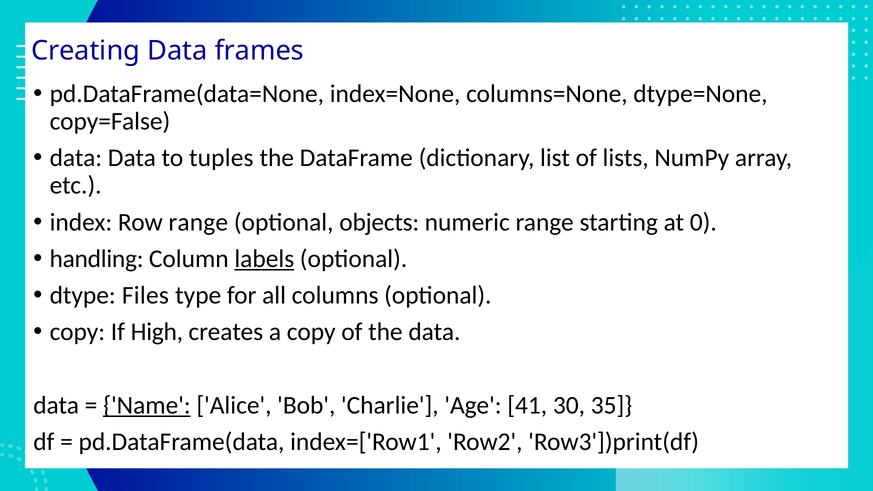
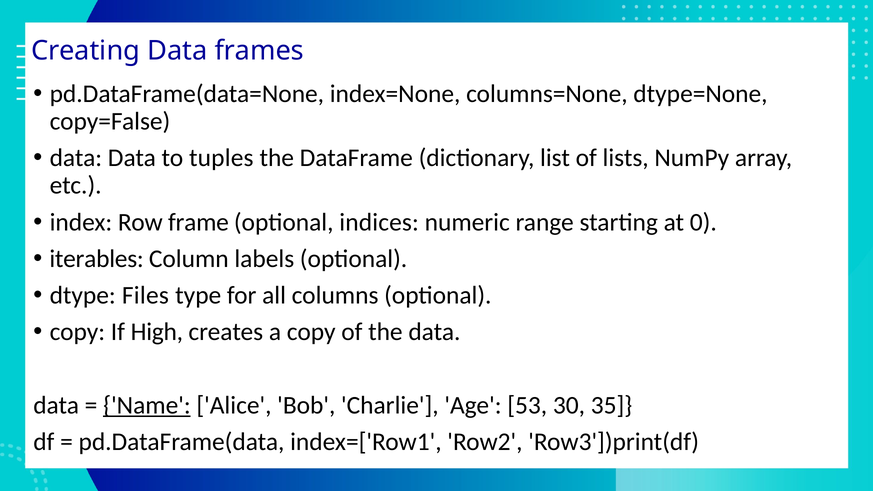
Row range: range -> frame
objects: objects -> indices
handling: handling -> iterables
labels underline: present -> none
41: 41 -> 53
